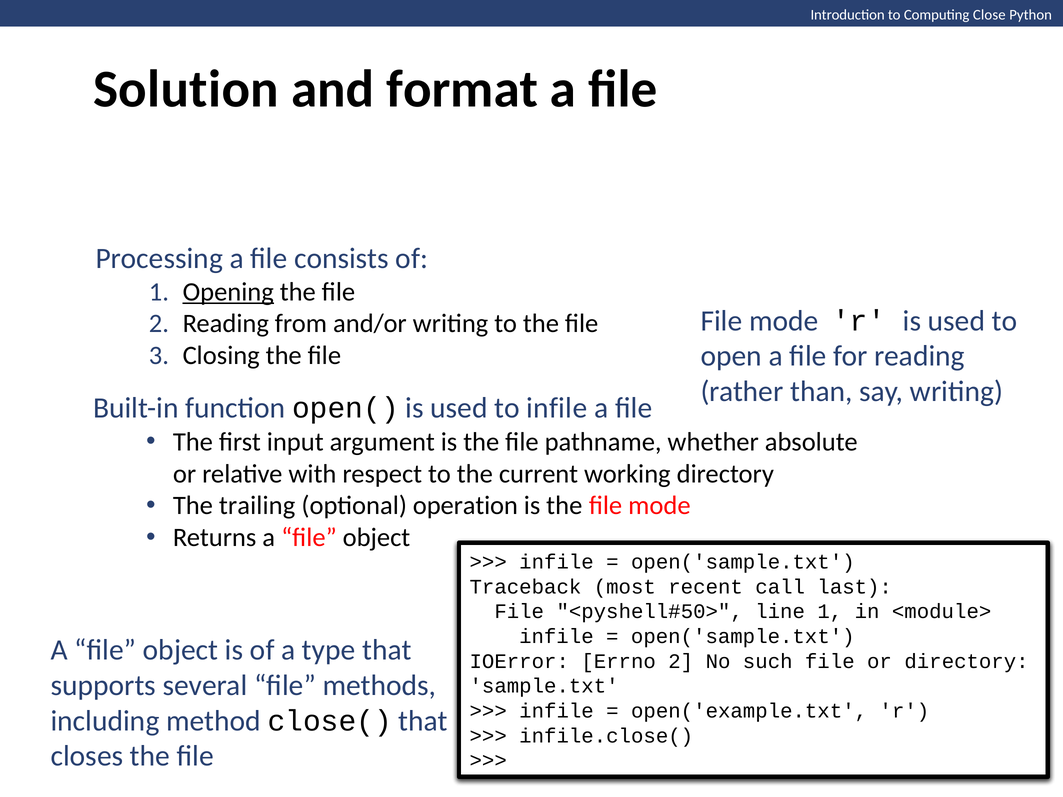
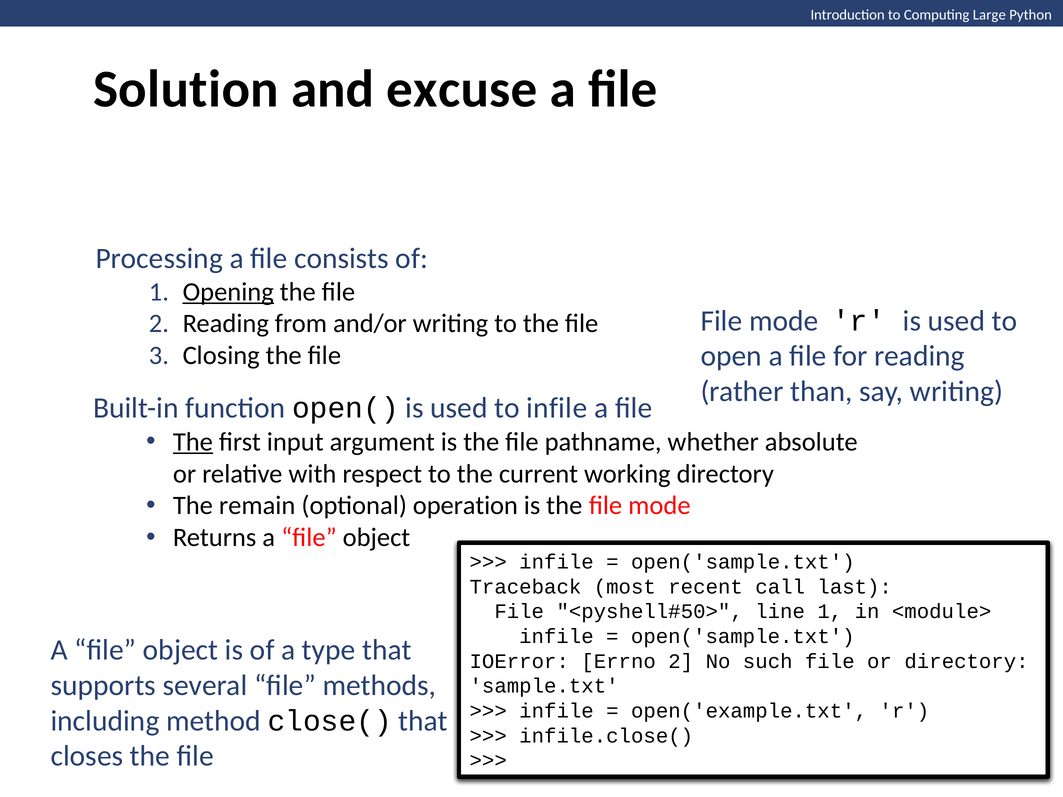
Close: Close -> Large
format: format -> excuse
The at (193, 442) underline: none -> present
trailing: trailing -> remain
